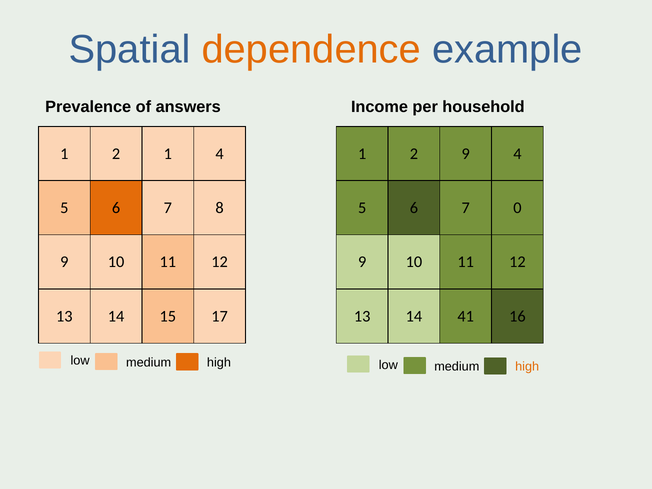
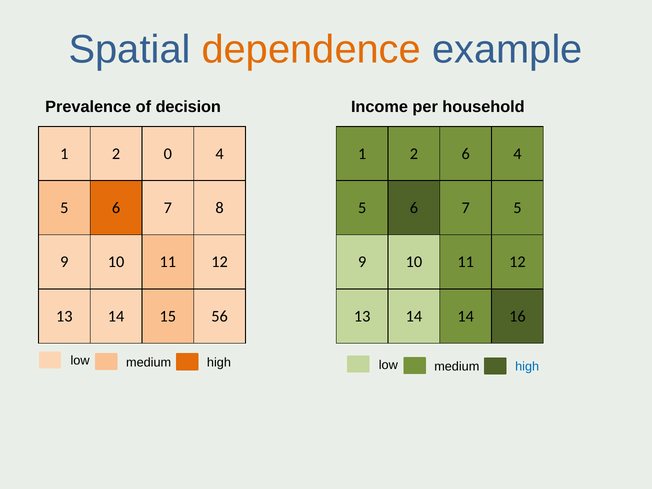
answers: answers -> decision
2 1: 1 -> 0
2 9: 9 -> 6
7 0: 0 -> 5
17: 17 -> 56
14 41: 41 -> 14
high at (527, 367) colour: orange -> blue
